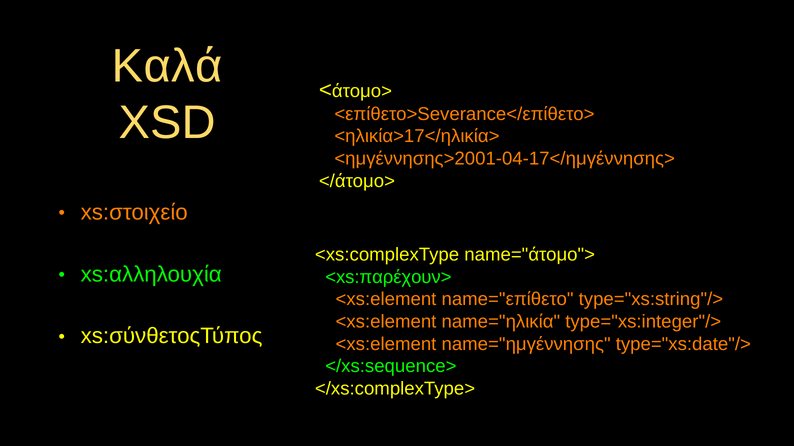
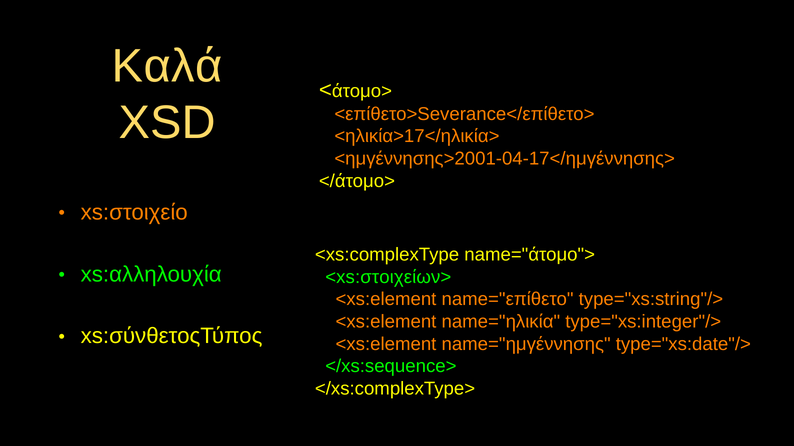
<xs:παρέχουν>: <xs:παρέχουν> -> <xs:στοιχείων>
